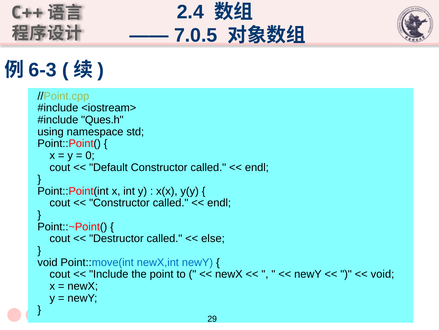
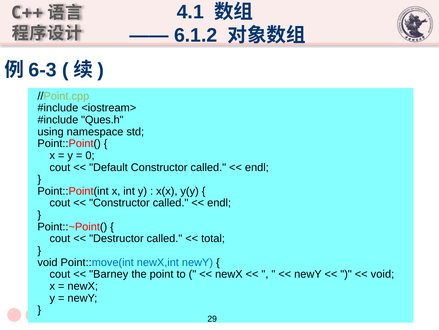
2.4: 2.4 -> 4.1
7.0.5: 7.0.5 -> 6.1.2
else: else -> total
Include: Include -> Barney
